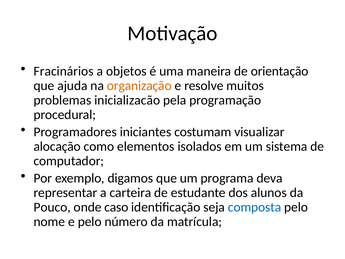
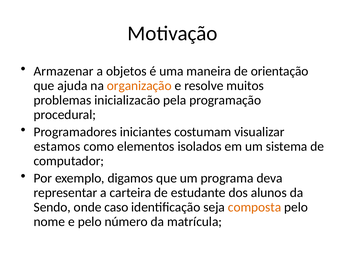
Fracinários: Fracinários -> Armazenar
alocação: alocação -> estamos
Pouco: Pouco -> Sendo
composta colour: blue -> orange
